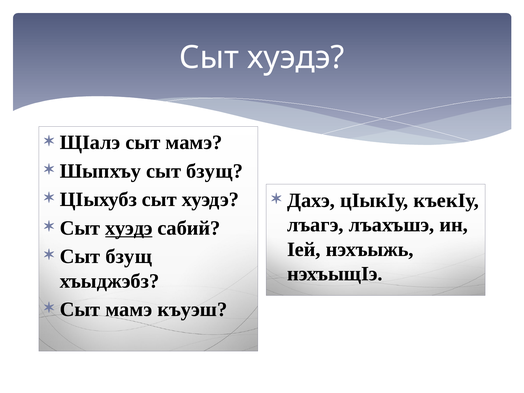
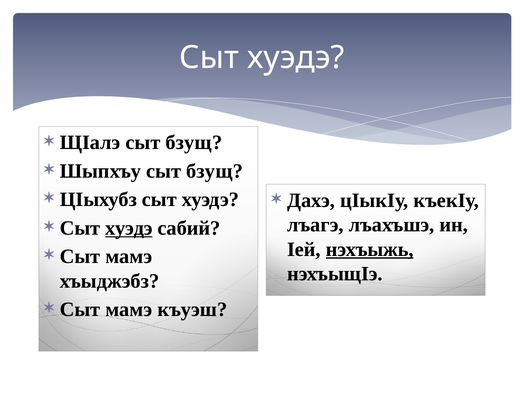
ЩIалэ сыт мамэ: мамэ -> бзущ
нэхъыжь underline: none -> present
бзущ at (129, 257): бзущ -> мамэ
